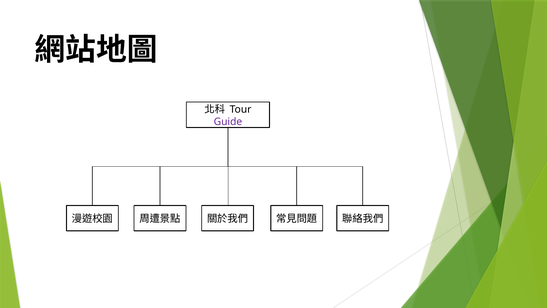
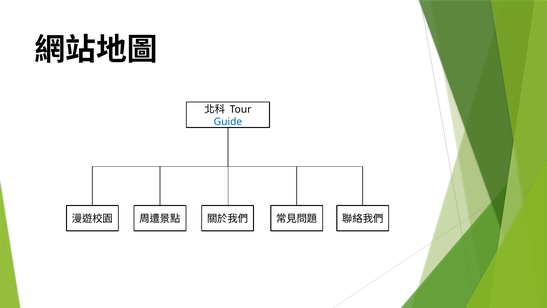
Guide colour: purple -> blue
